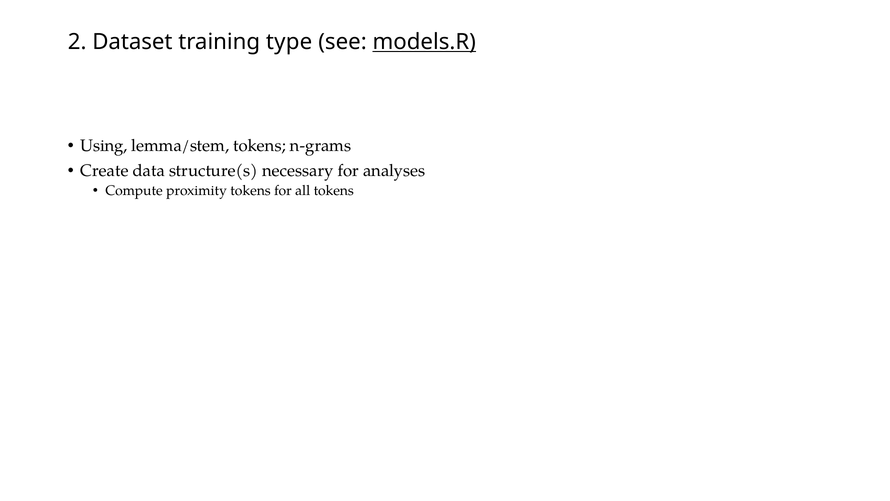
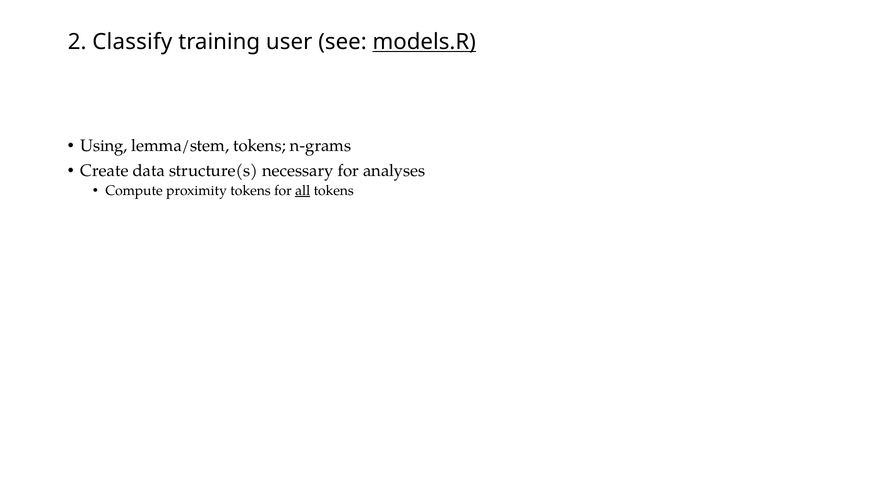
Dataset: Dataset -> Classify
type: type -> user
all underline: none -> present
